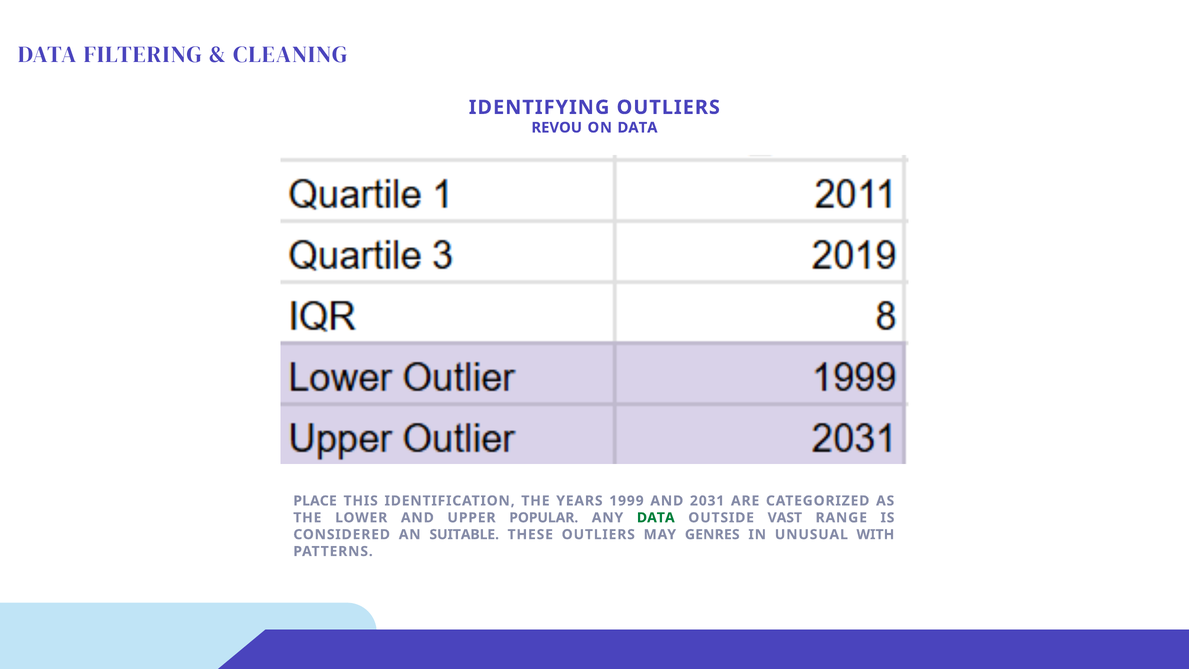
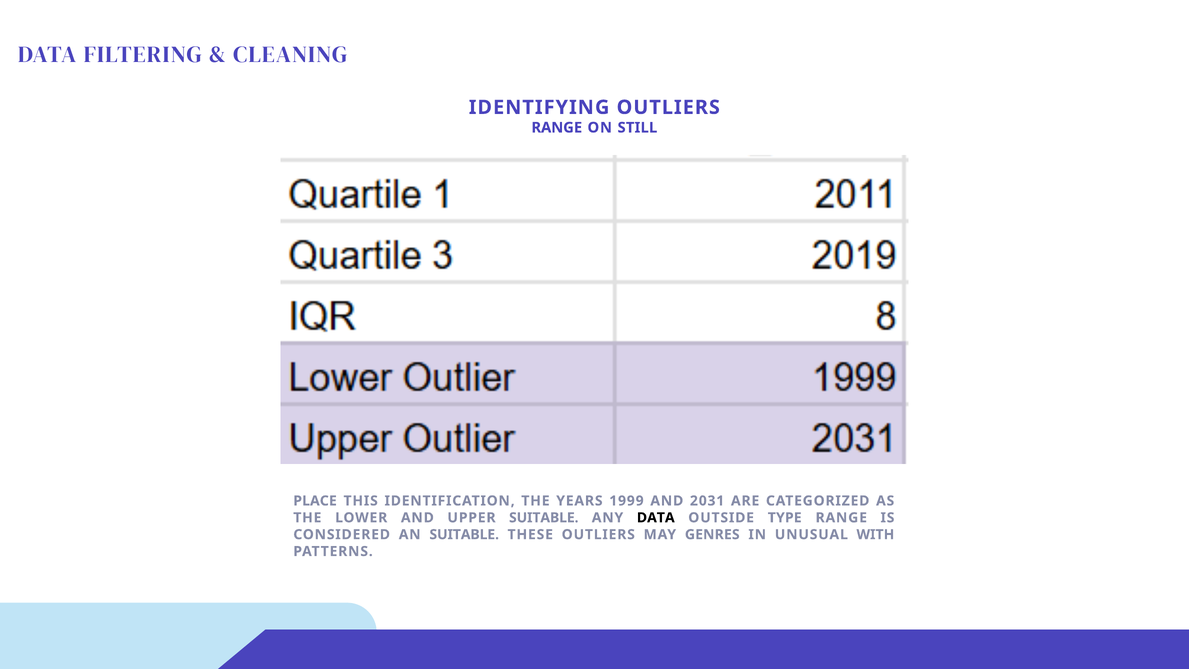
REVOU at (557, 128): REVOU -> RANGE
ON DATA: DATA -> STILL
UPPER POPULAR: POPULAR -> SUITABLE
DATA at (656, 518) colour: green -> black
VAST: VAST -> TYPE
